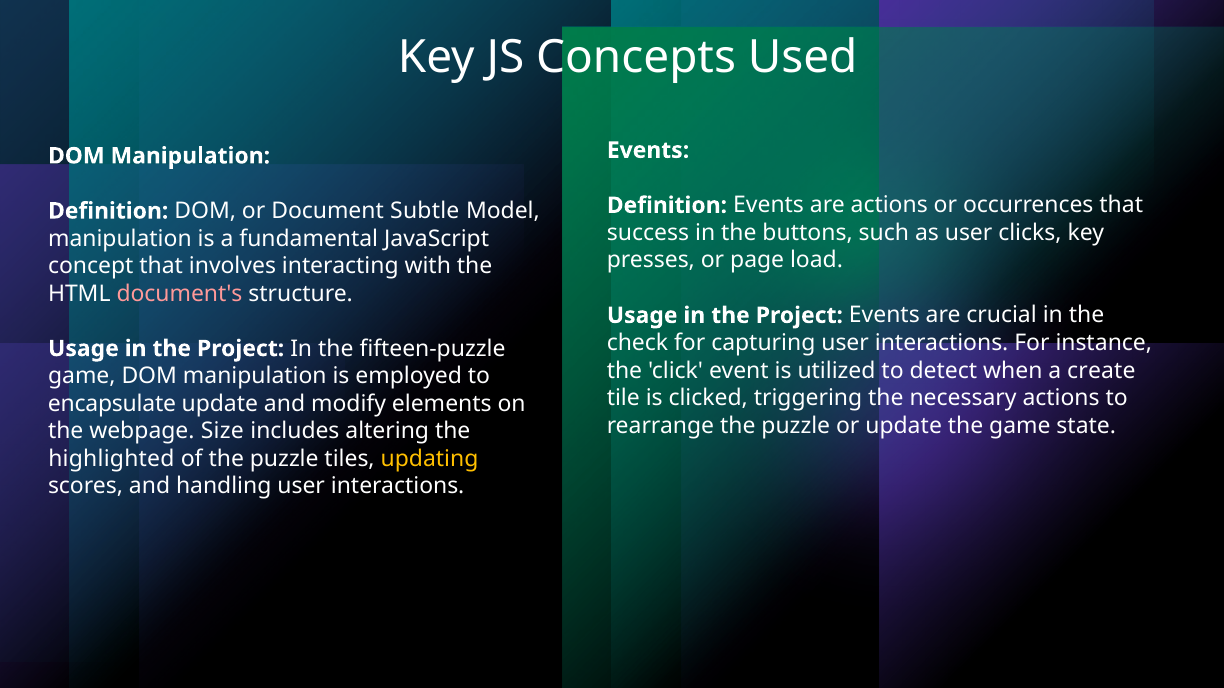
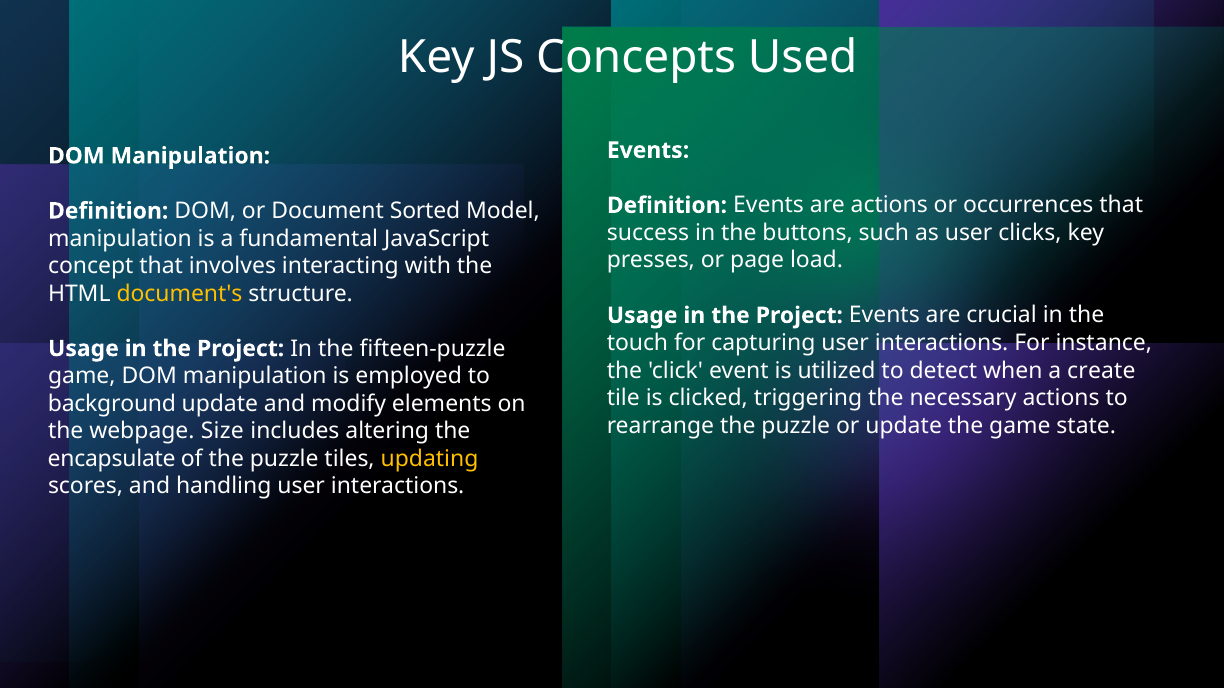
Subtle: Subtle -> Sorted
document's colour: pink -> yellow
check: check -> touch
encapsulate: encapsulate -> background
highlighted: highlighted -> encapsulate
